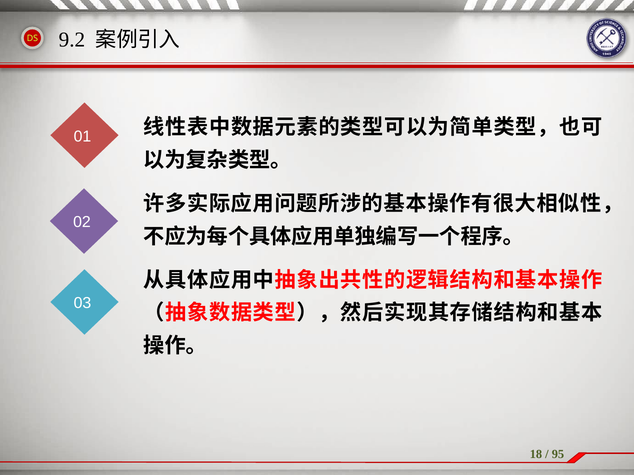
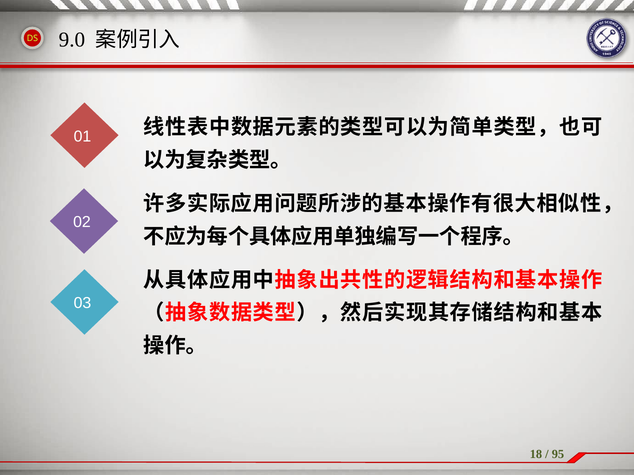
9.2: 9.2 -> 9.0
